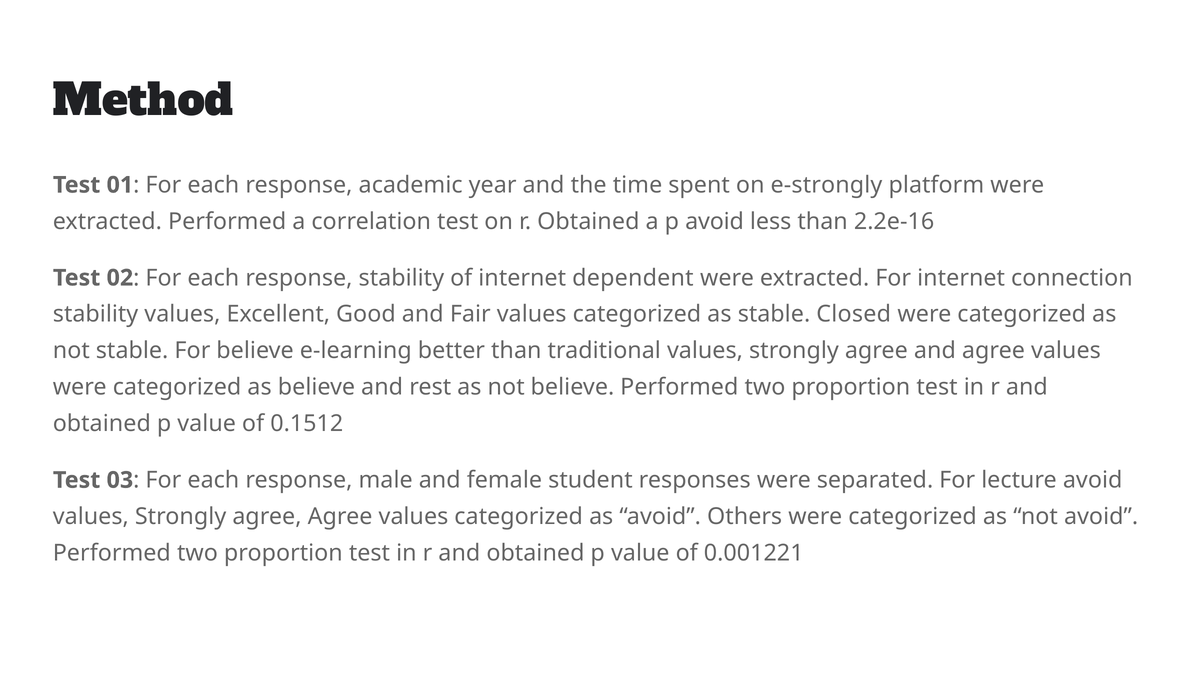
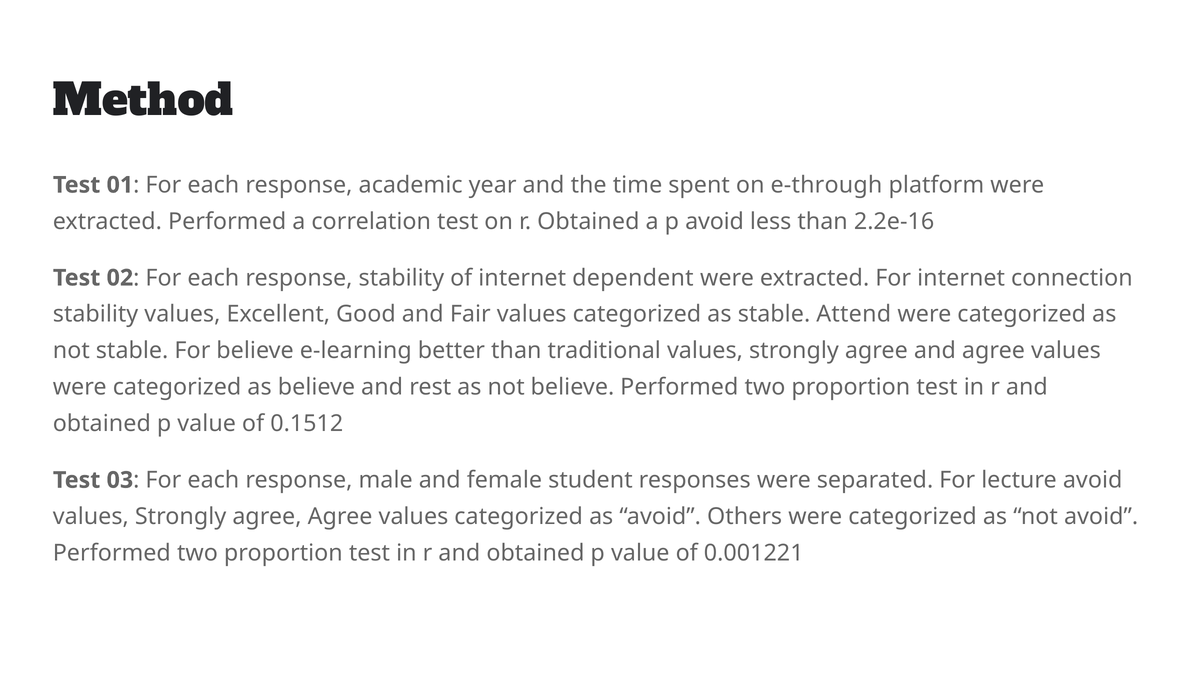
e-strongly: e-strongly -> e-through
Closed: Closed -> Attend
